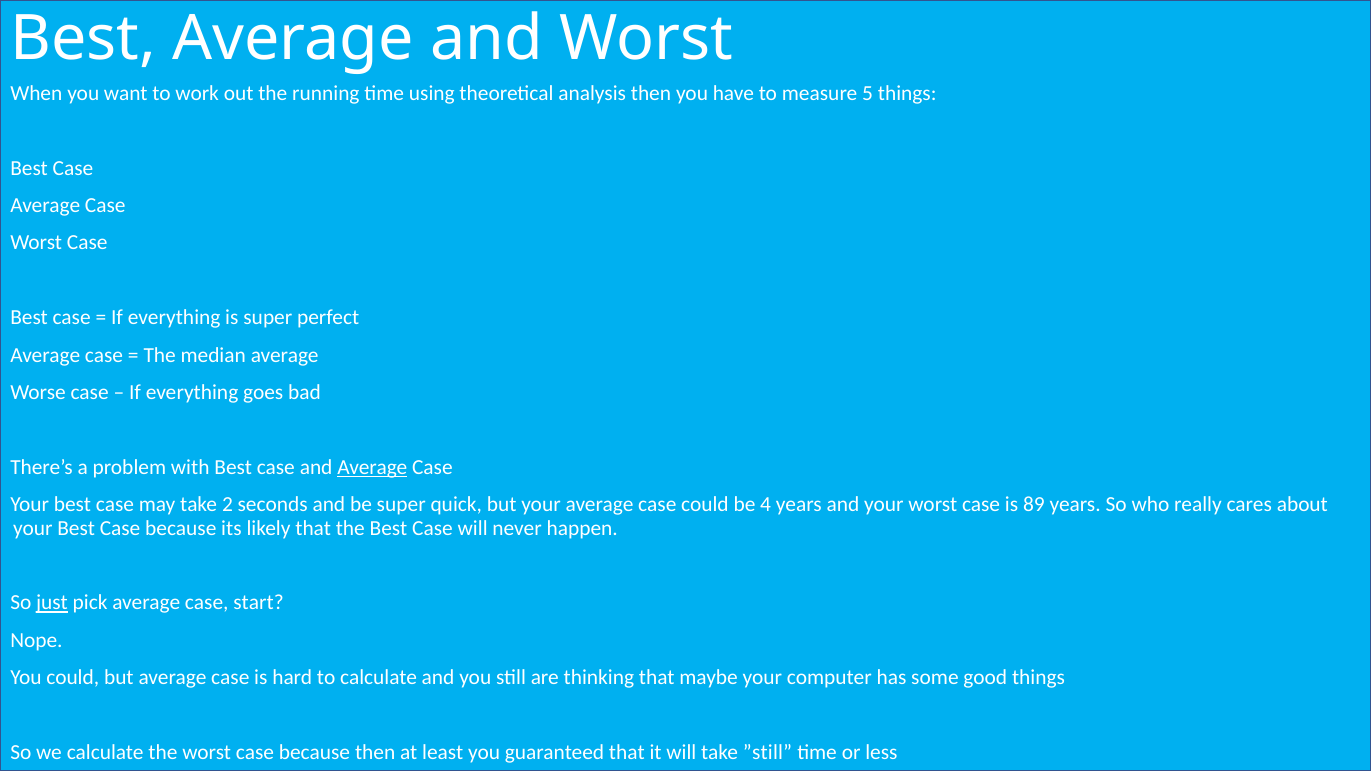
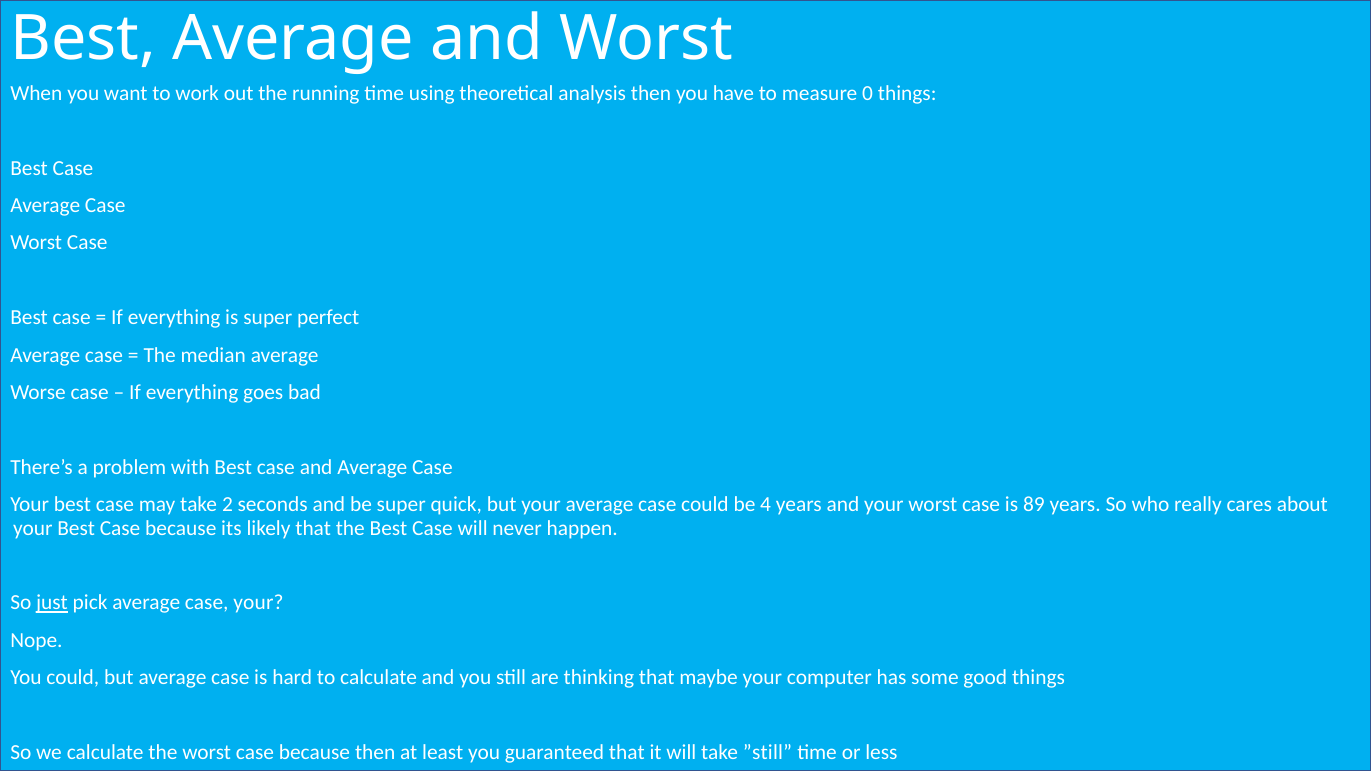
5: 5 -> 0
Average at (372, 468) underline: present -> none
pick average case start: start -> your
